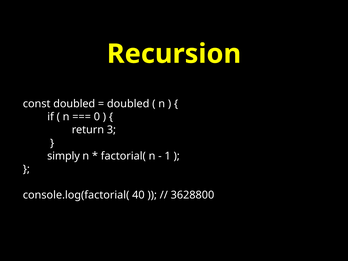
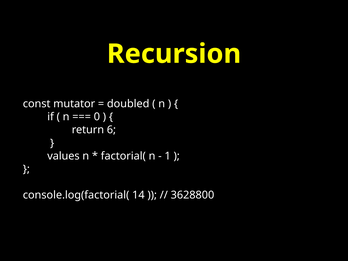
const doubled: doubled -> mutator
3: 3 -> 6
simply: simply -> values
40: 40 -> 14
